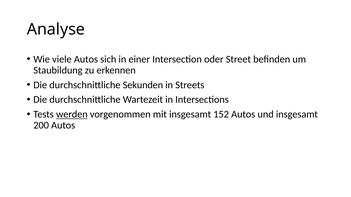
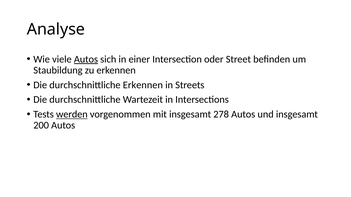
Autos at (86, 59) underline: none -> present
durchschnittliche Sekunden: Sekunden -> Erkennen
152: 152 -> 278
